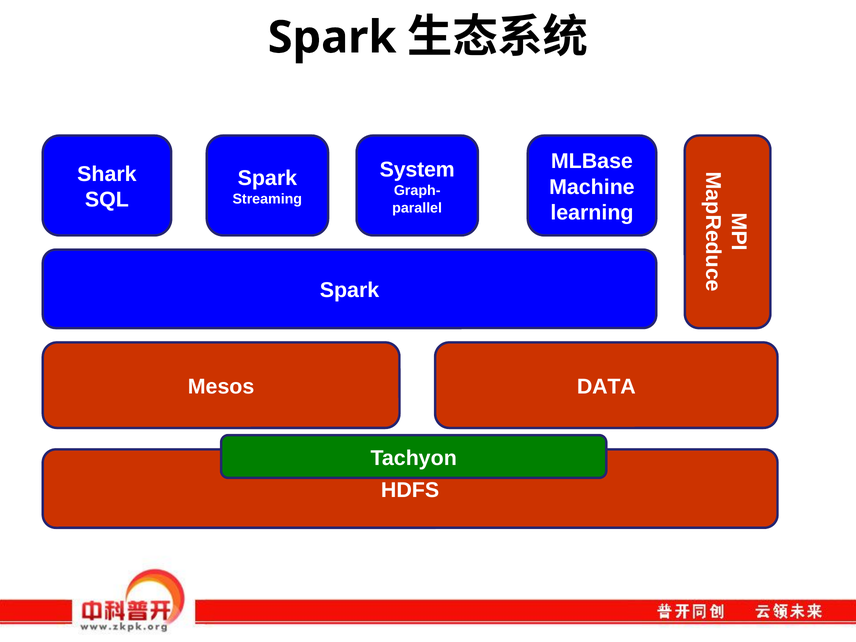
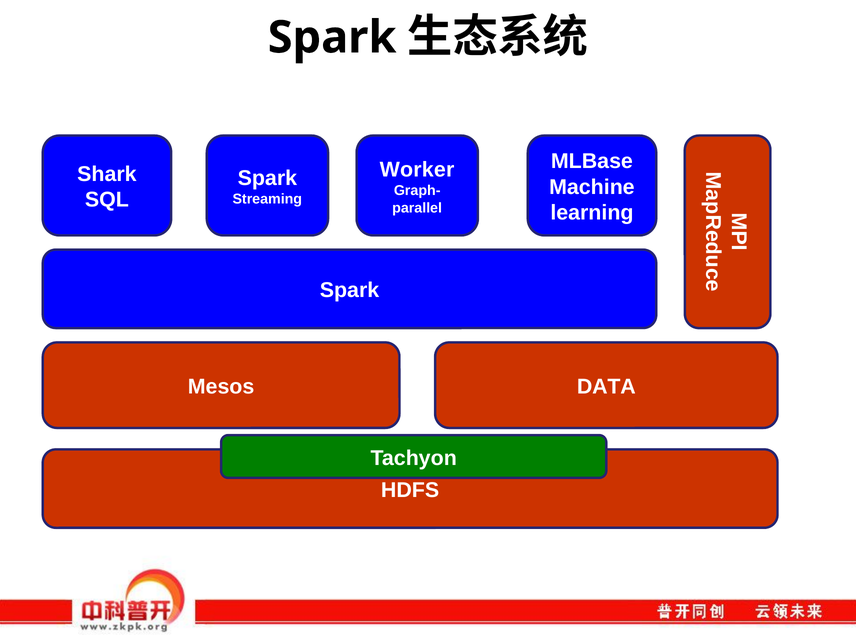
System: System -> Worker
